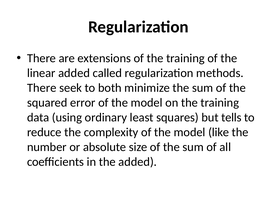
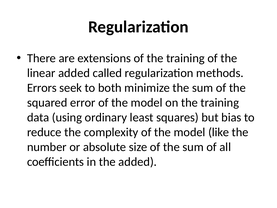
There at (42, 88): There -> Errors
tells: tells -> bias
